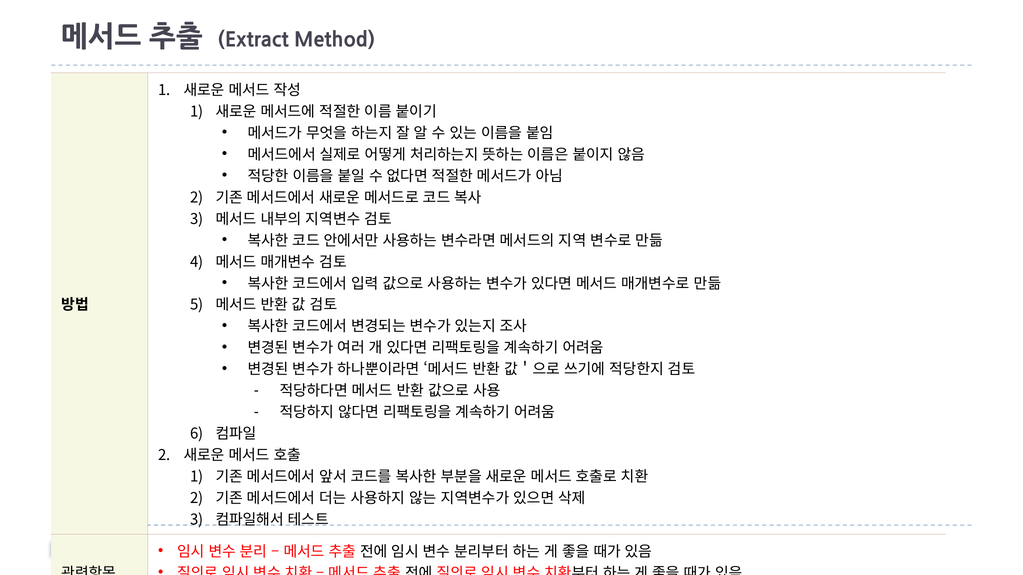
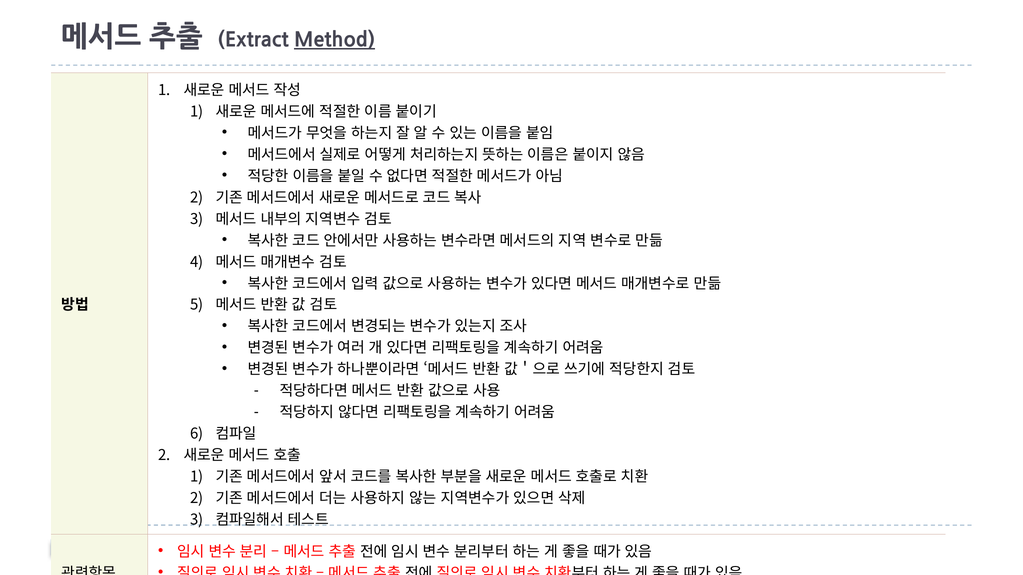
Method underline: none -> present
